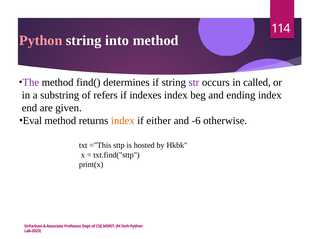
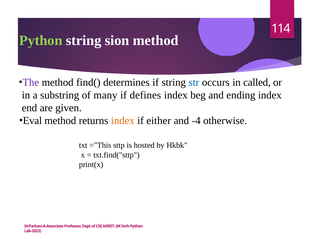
Python colour: pink -> light green
into: into -> sion
str colour: purple -> blue
refers: refers -> many
indexes: indexes -> defines
-6: -6 -> -4
